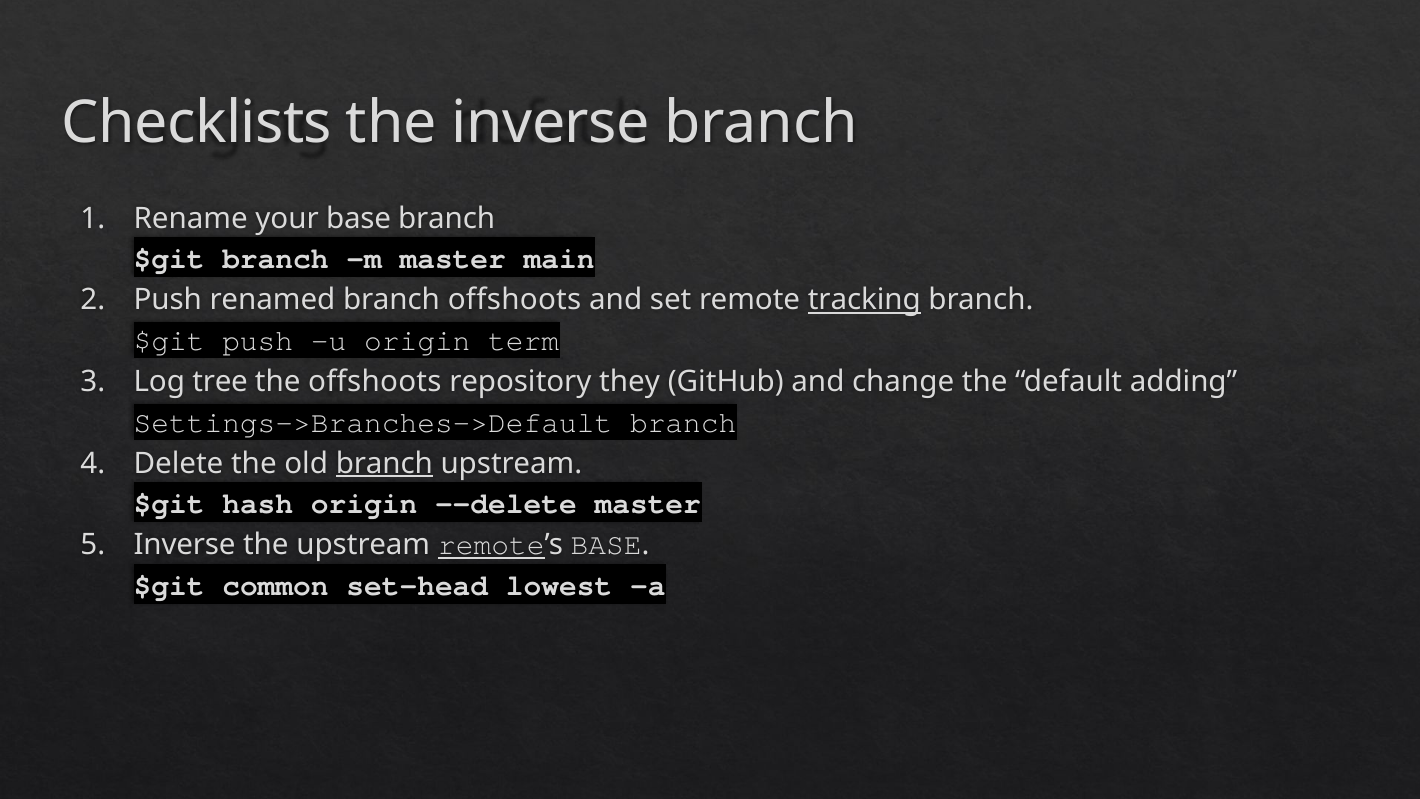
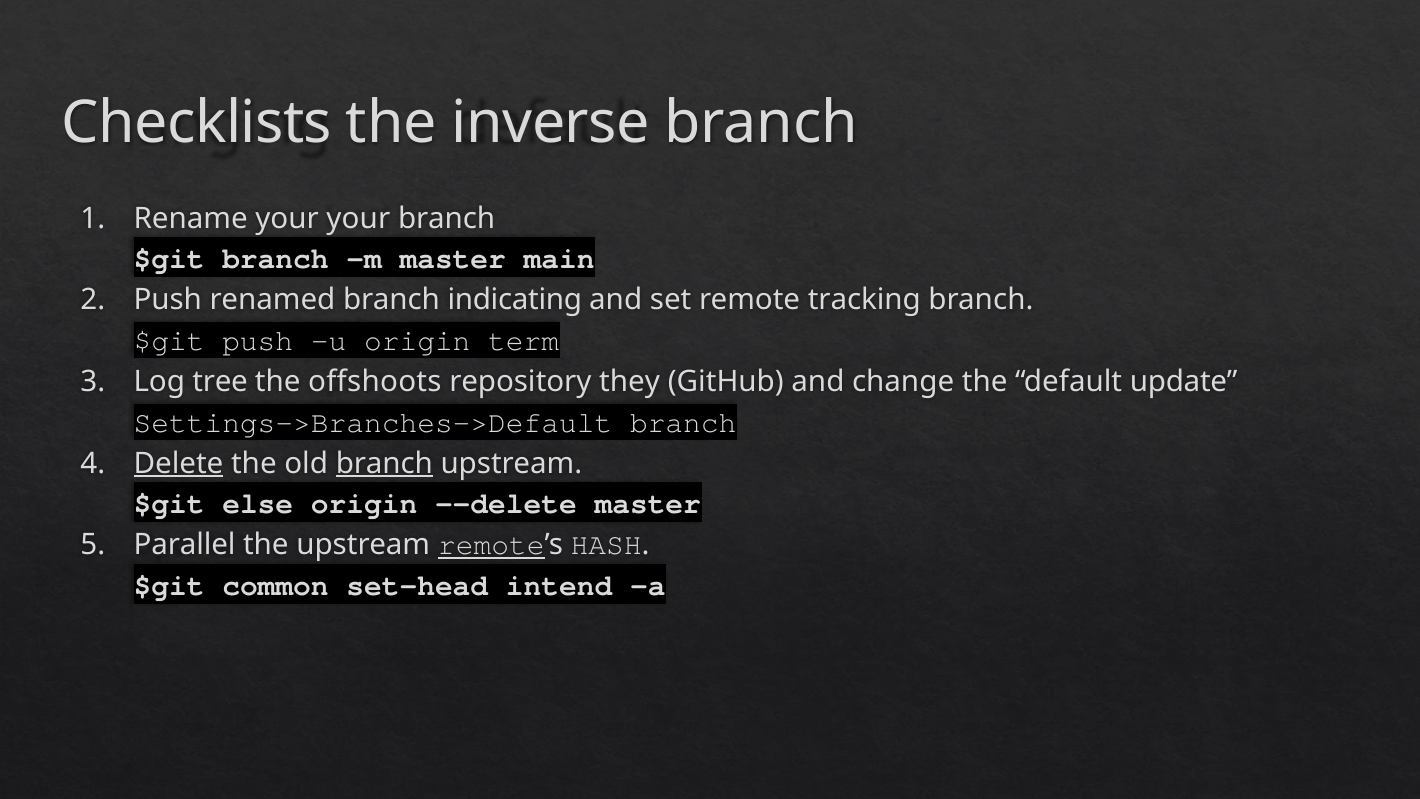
your base: base -> your
branch offshoots: offshoots -> indicating
tracking underline: present -> none
adding: adding -> update
Delete underline: none -> present
hash: hash -> else
Inverse at (185, 545): Inverse -> Parallel
BASE at (606, 545): BASE -> HASH
lowest: lowest -> intend
